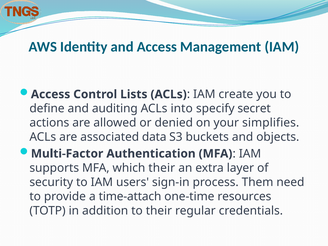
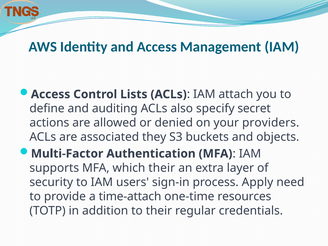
create: create -> attach
into: into -> also
simplifies: simplifies -> providers
data: data -> they
Them: Them -> Apply
